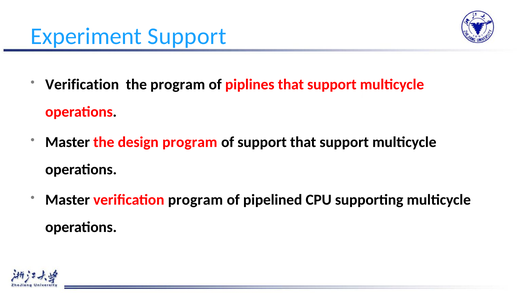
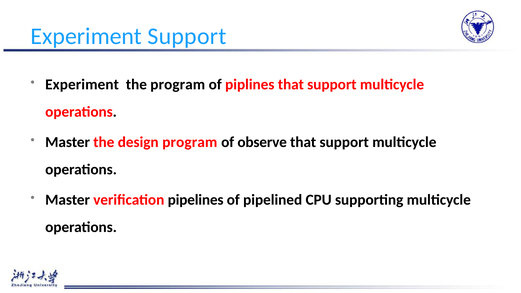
Verification at (82, 85): Verification -> Experiment
of support: support -> observe
verification program: program -> pipelines
